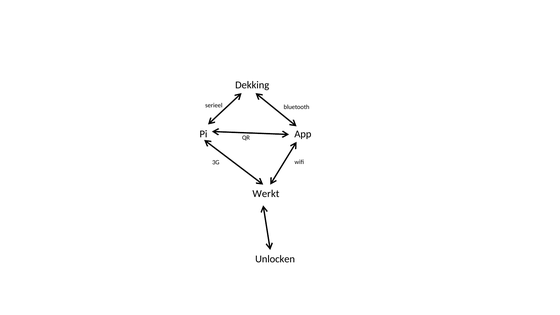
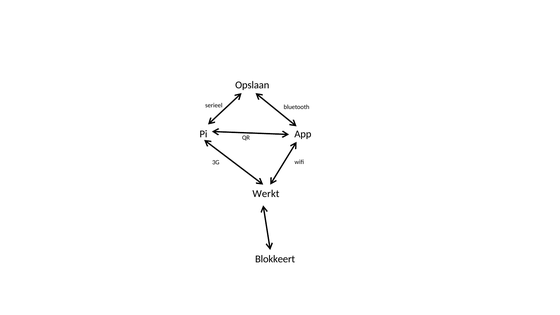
Dekking: Dekking -> Opslaan
Unlocken: Unlocken -> Blokkeert
